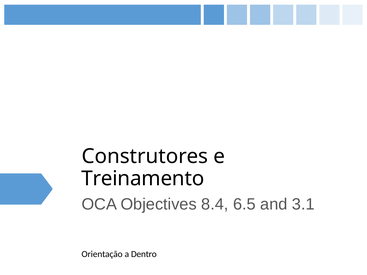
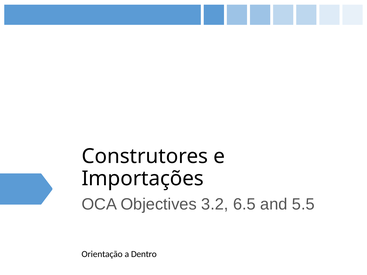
Treinamento: Treinamento -> Importações
8.4: 8.4 -> 3.2
3.1: 3.1 -> 5.5
